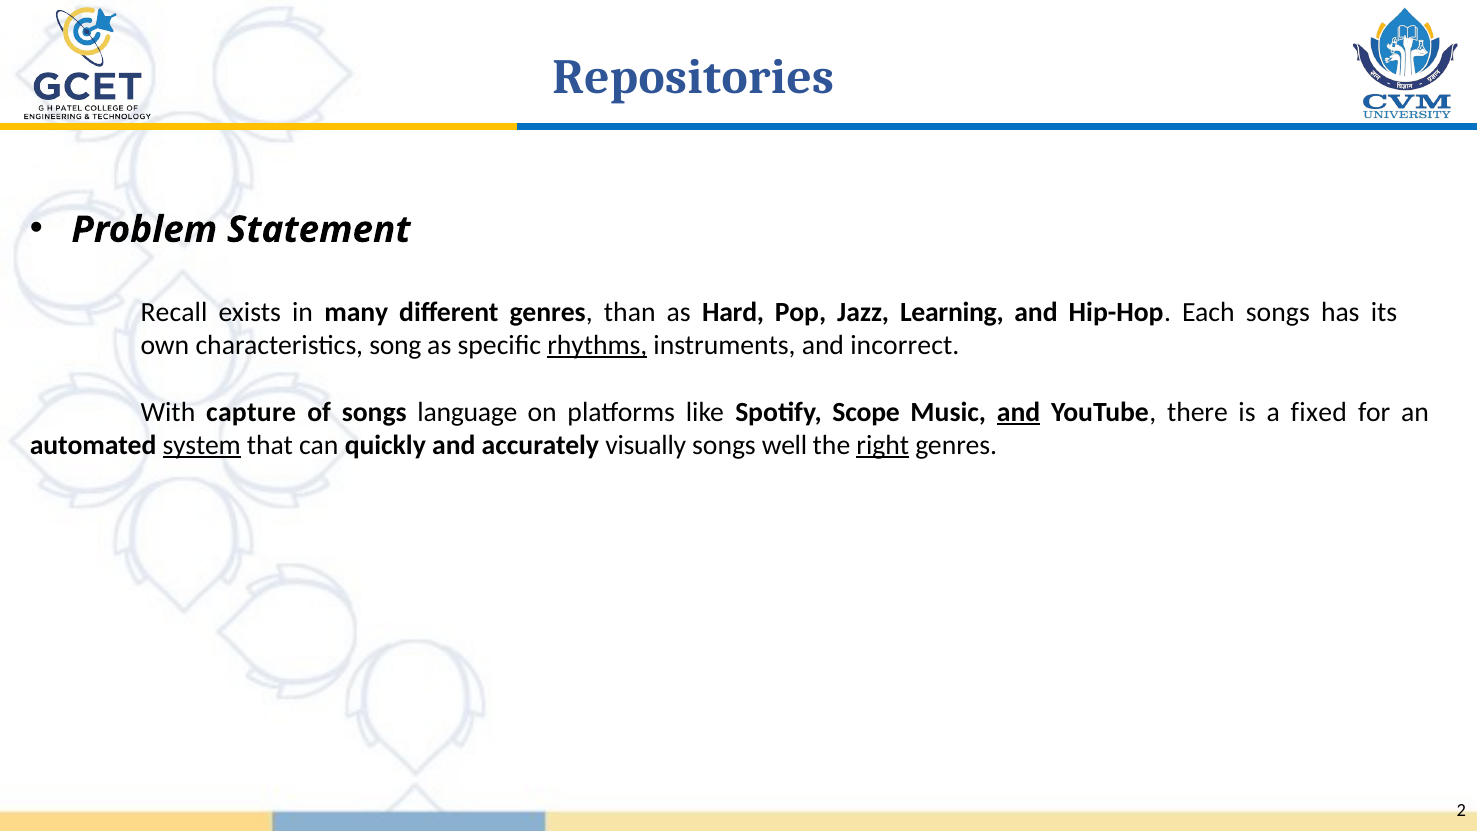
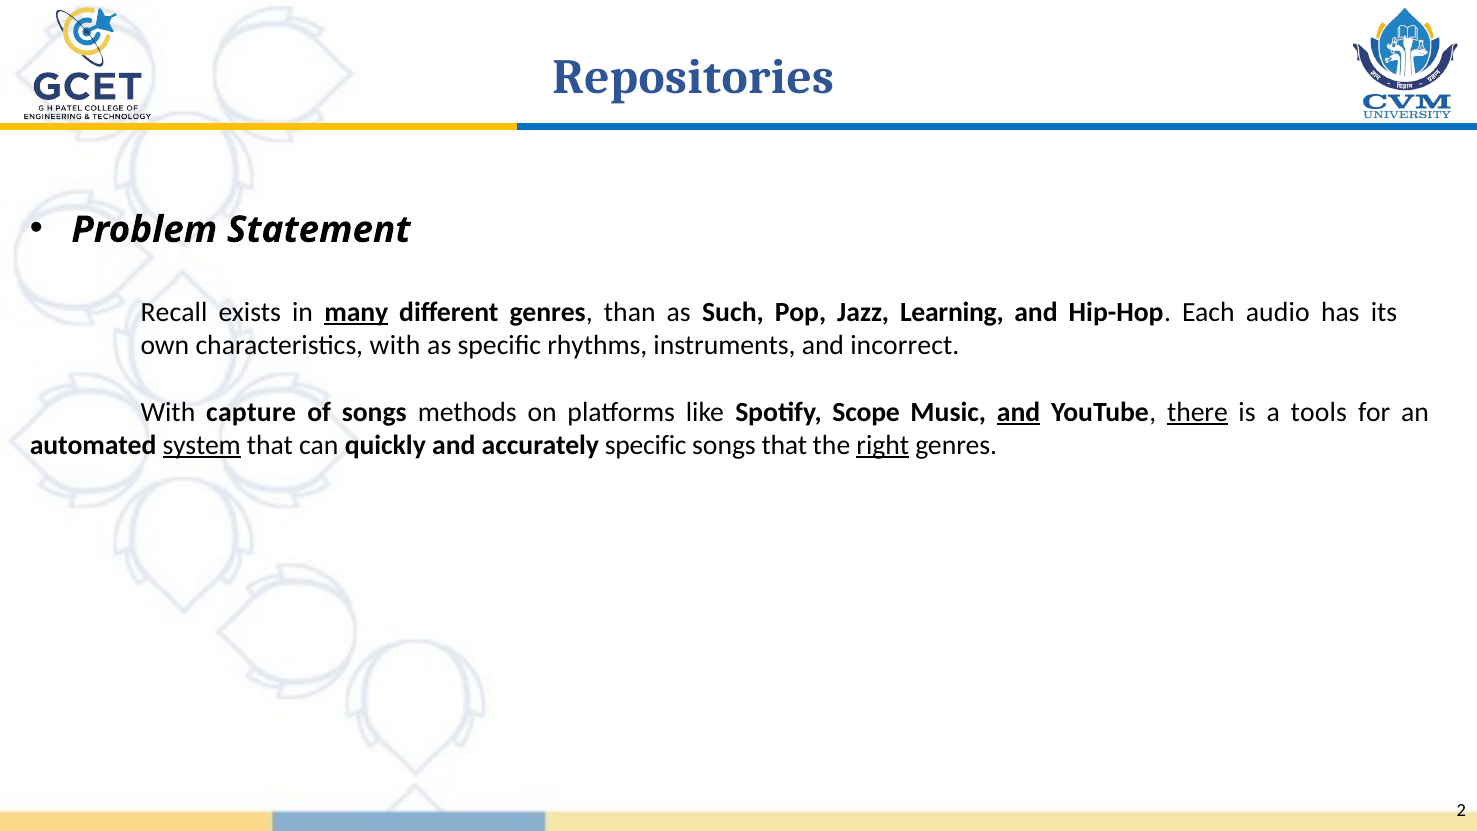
many underline: none -> present
Hard: Hard -> Such
Each songs: songs -> audio
characteristics song: song -> with
rhythms underline: present -> none
language: language -> methods
there underline: none -> present
fixed: fixed -> tools
accurately visually: visually -> specific
songs well: well -> that
